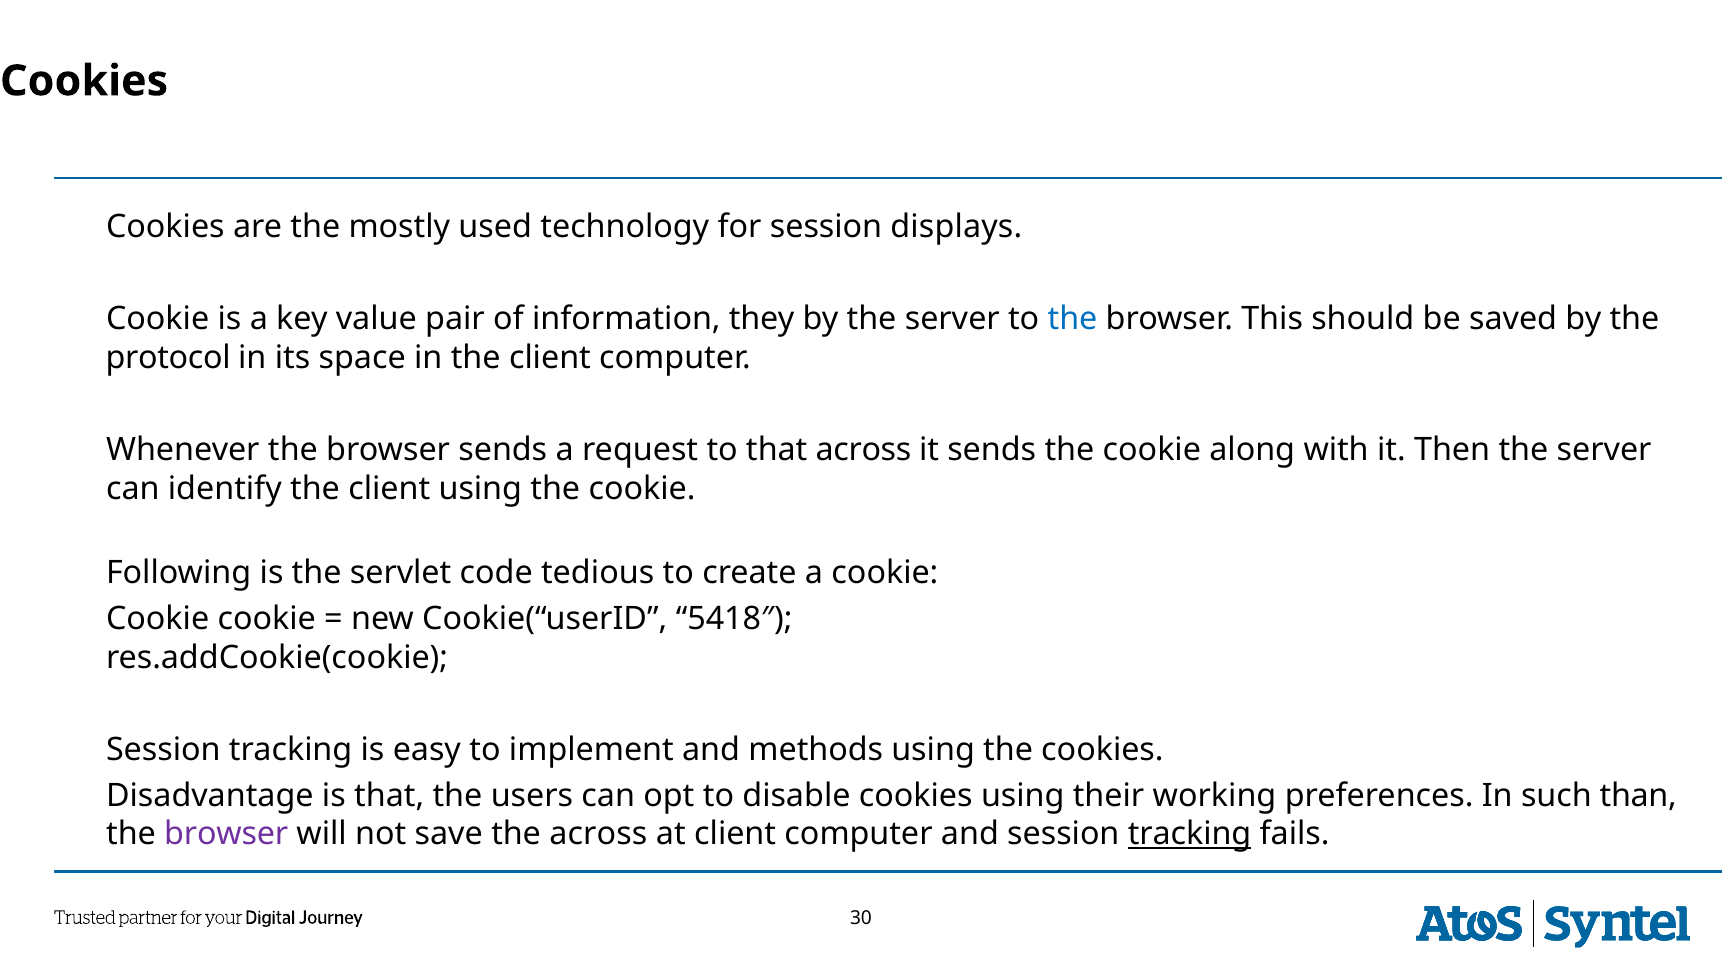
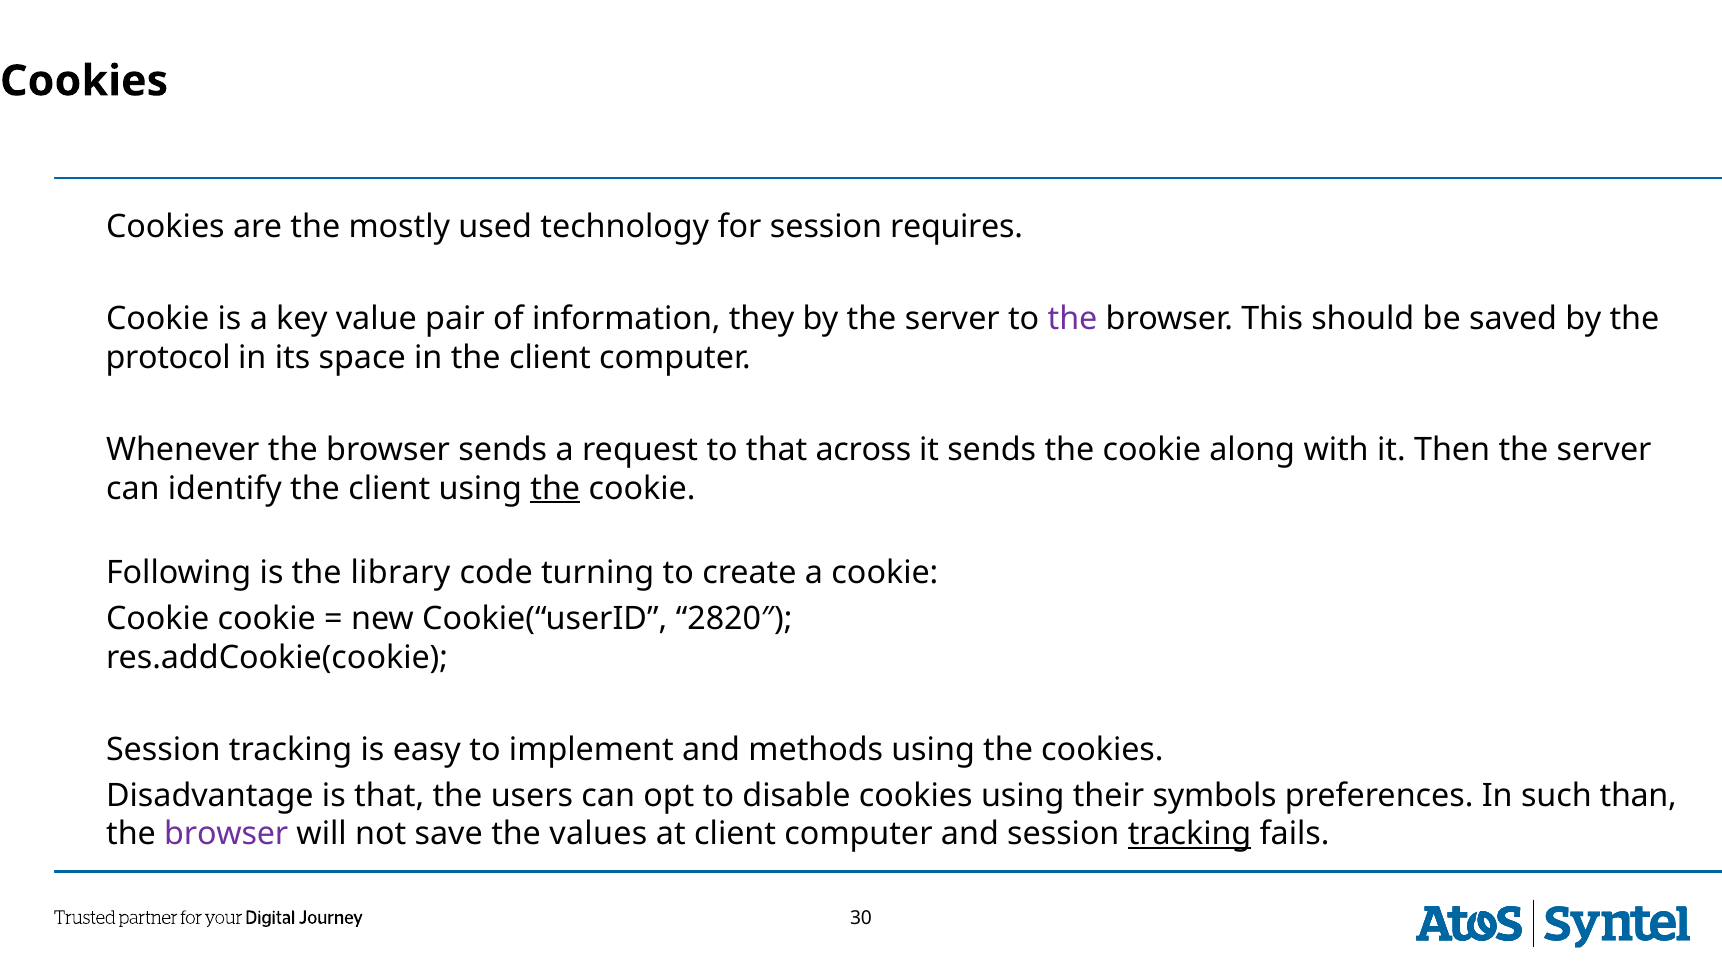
displays: displays -> requires
the at (1073, 319) colour: blue -> purple
the at (555, 488) underline: none -> present
servlet: servlet -> library
tedious: tedious -> turning
5418″: 5418″ -> 2820″
working: working -> symbols
the across: across -> values
